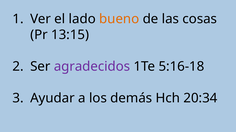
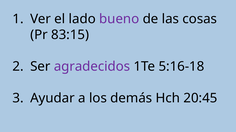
bueno colour: orange -> purple
13:15: 13:15 -> 83:15
20:34: 20:34 -> 20:45
